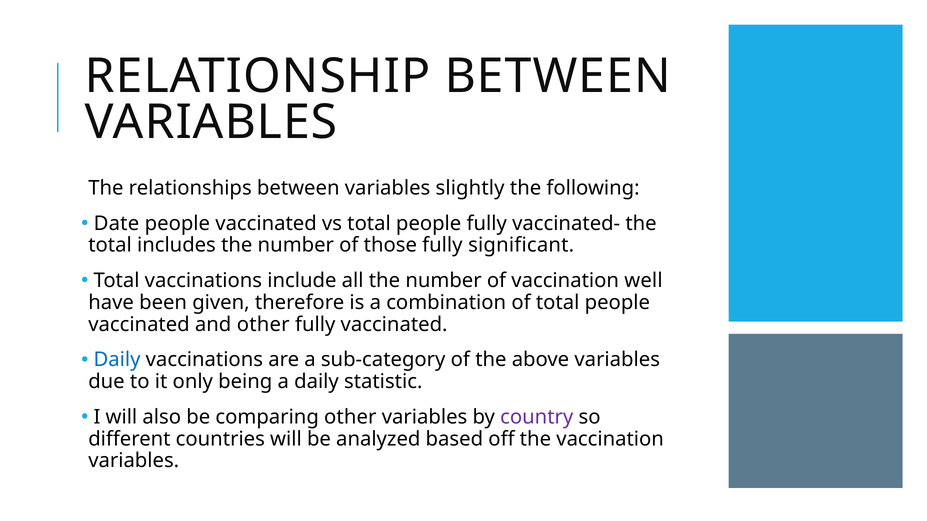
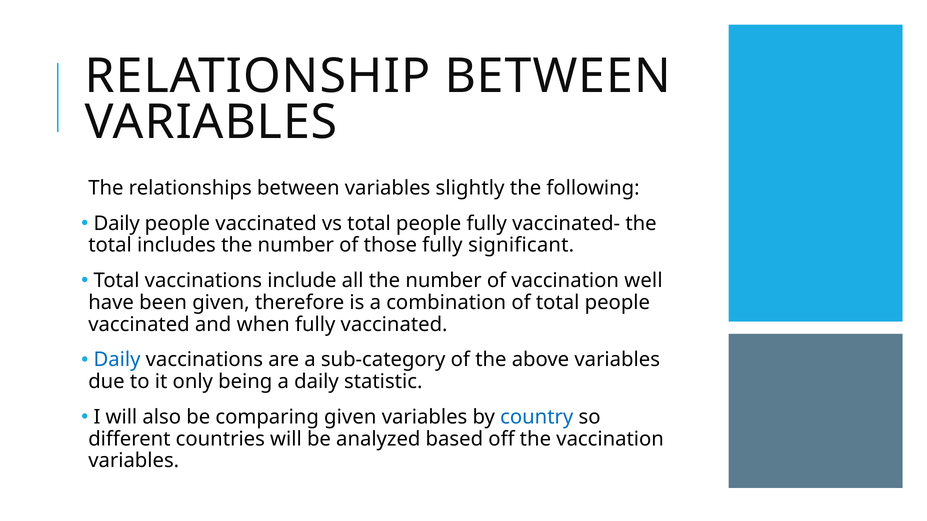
Date at (116, 224): Date -> Daily
and other: other -> when
comparing other: other -> given
country colour: purple -> blue
